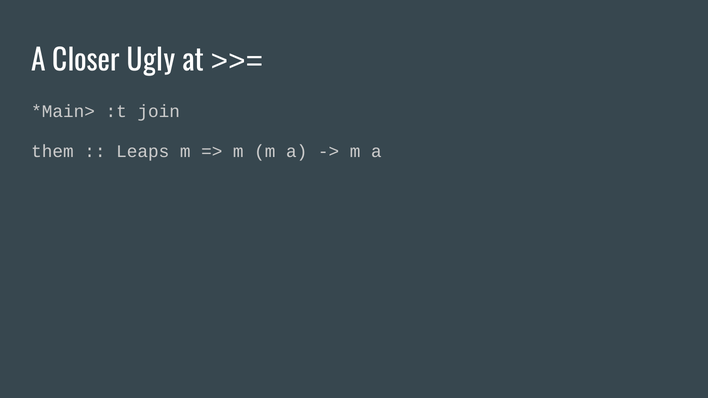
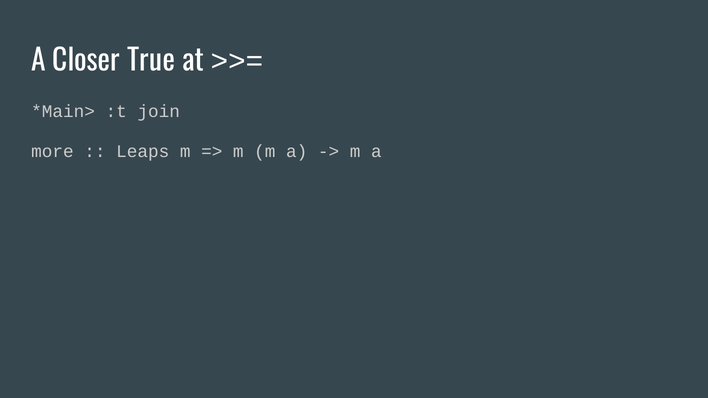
Ugly: Ugly -> True
them: them -> more
